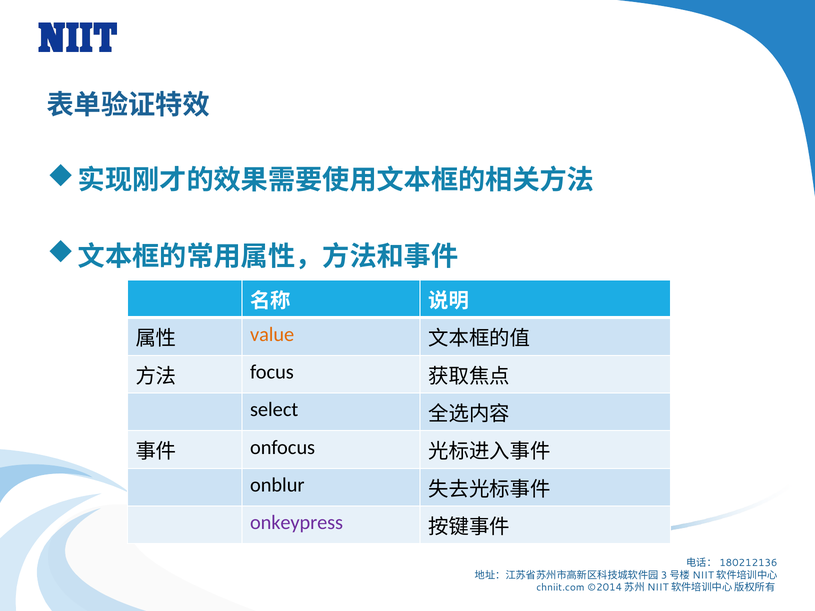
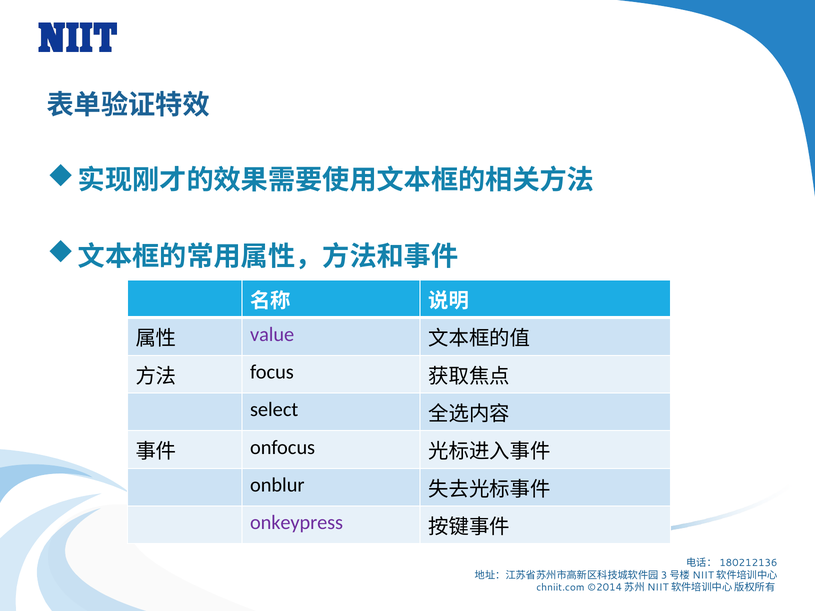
value colour: orange -> purple
